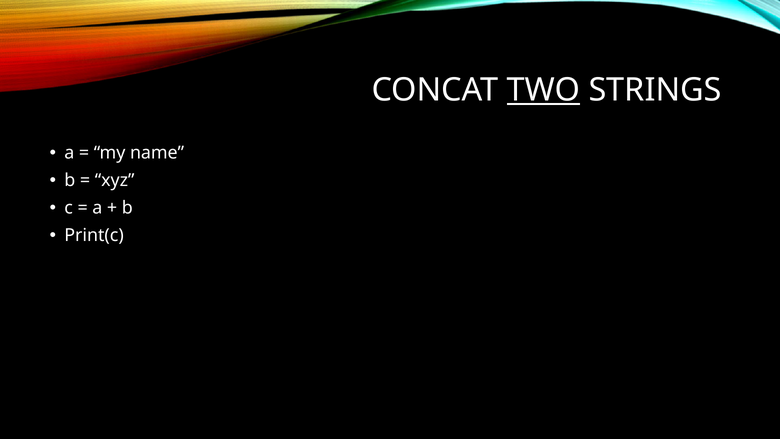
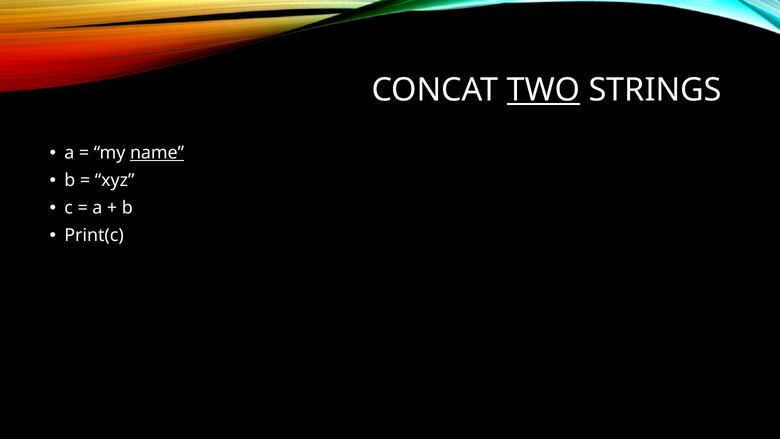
name underline: none -> present
